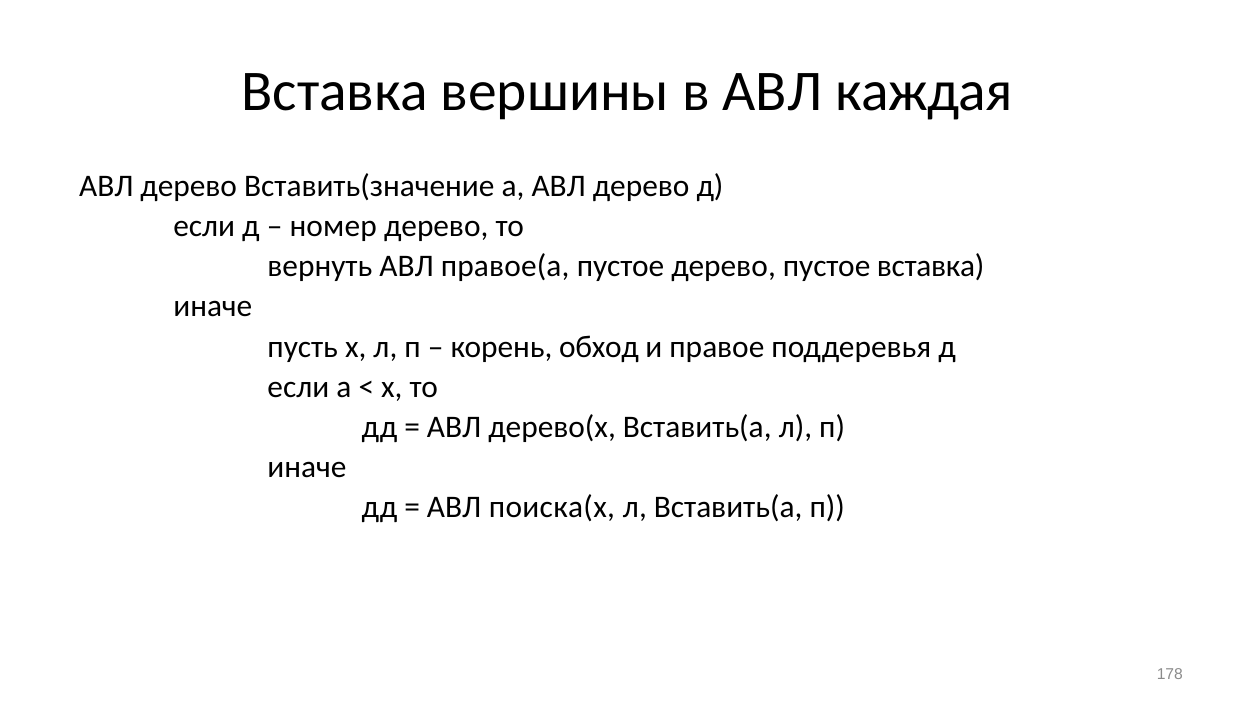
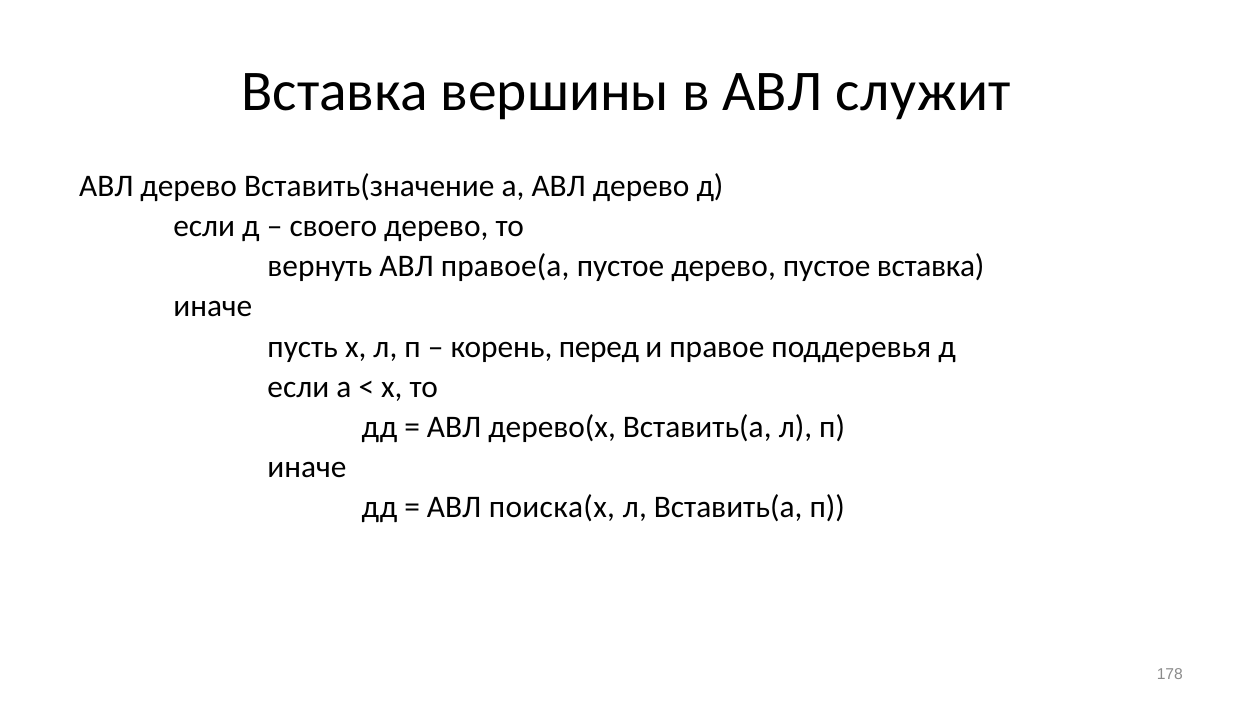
каждая: каждая -> служит
номер: номер -> своего
обход: обход -> перед
